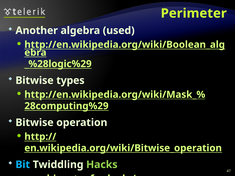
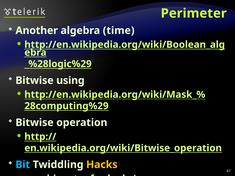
used: used -> time
types: types -> using
Hacks colour: light green -> yellow
